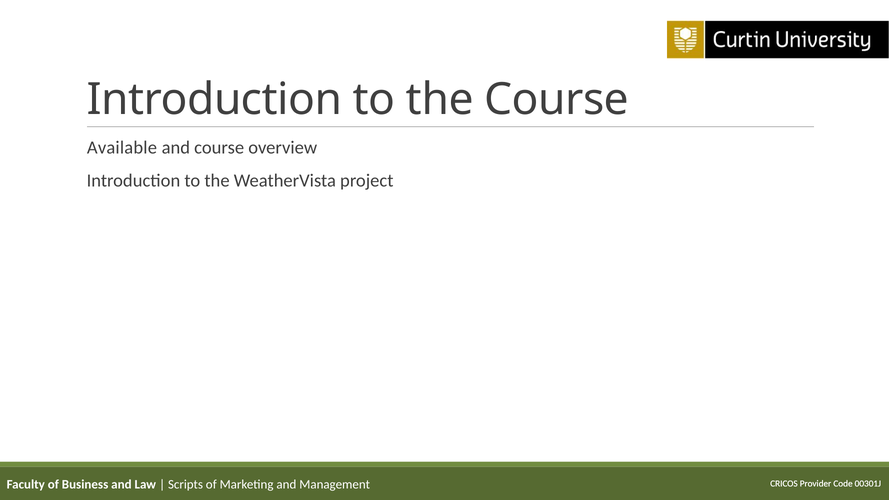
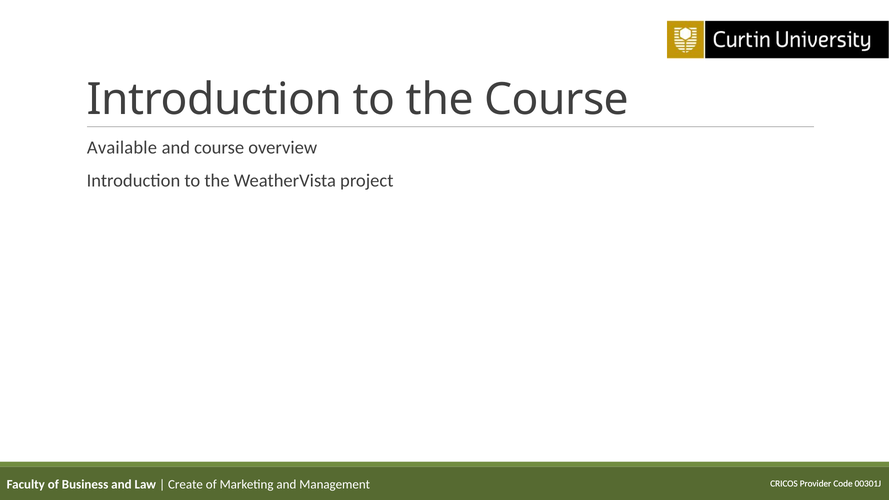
Scripts: Scripts -> Create
